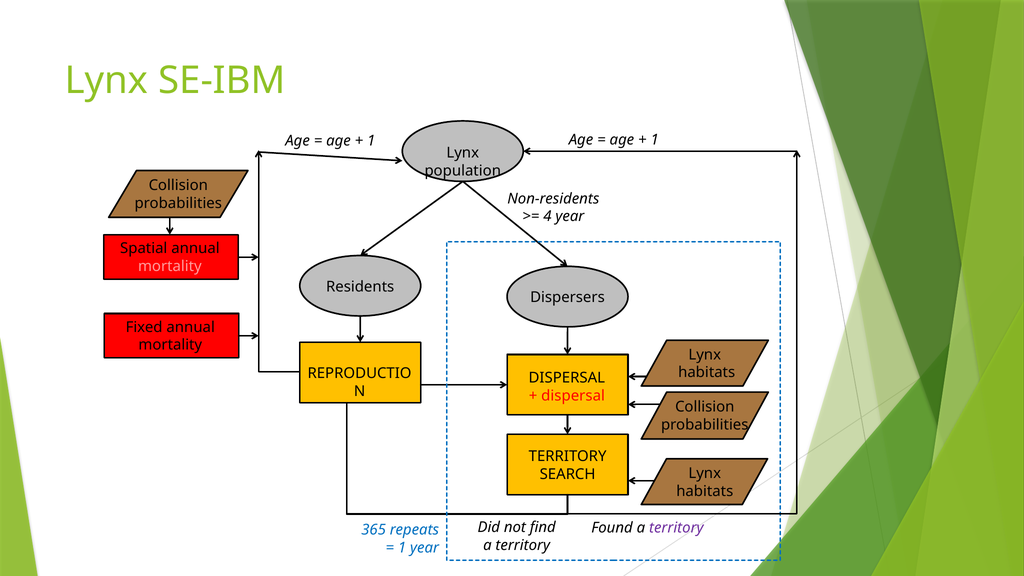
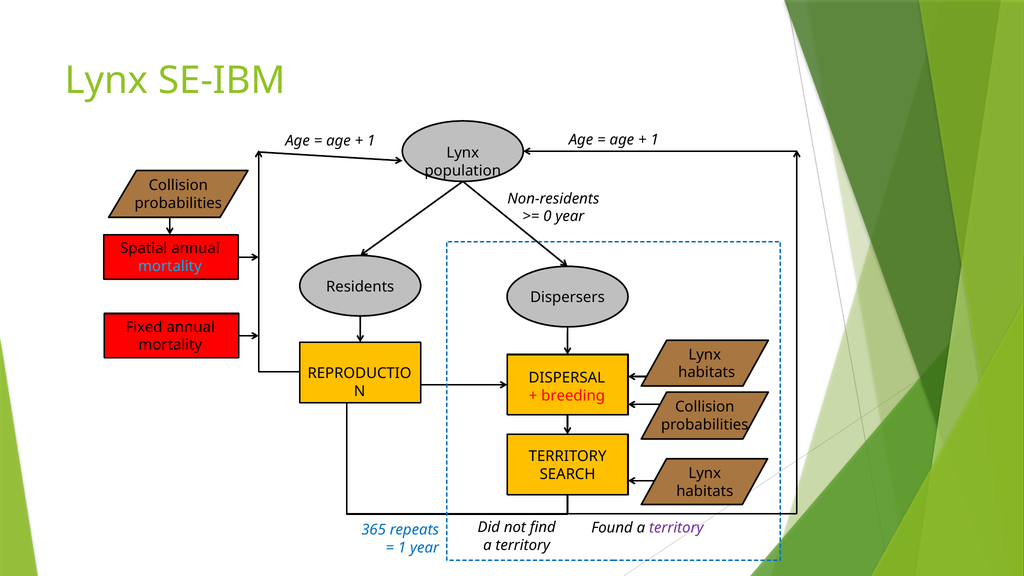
4: 4 -> 0
mortality at (170, 266) colour: pink -> light blue
dispersal at (573, 396): dispersal -> breeding
